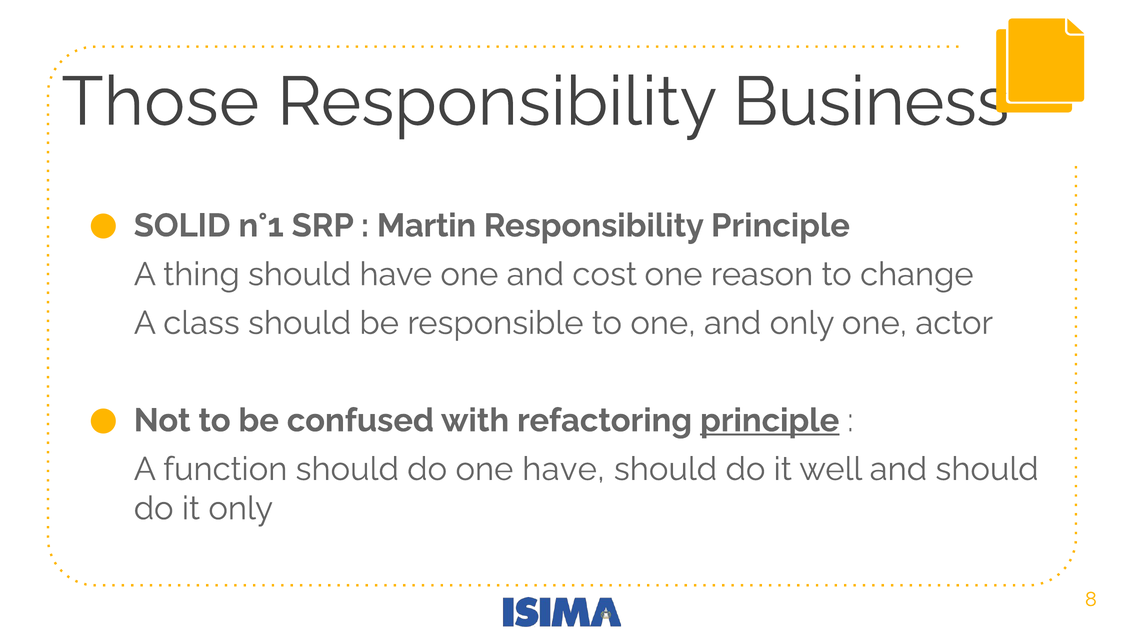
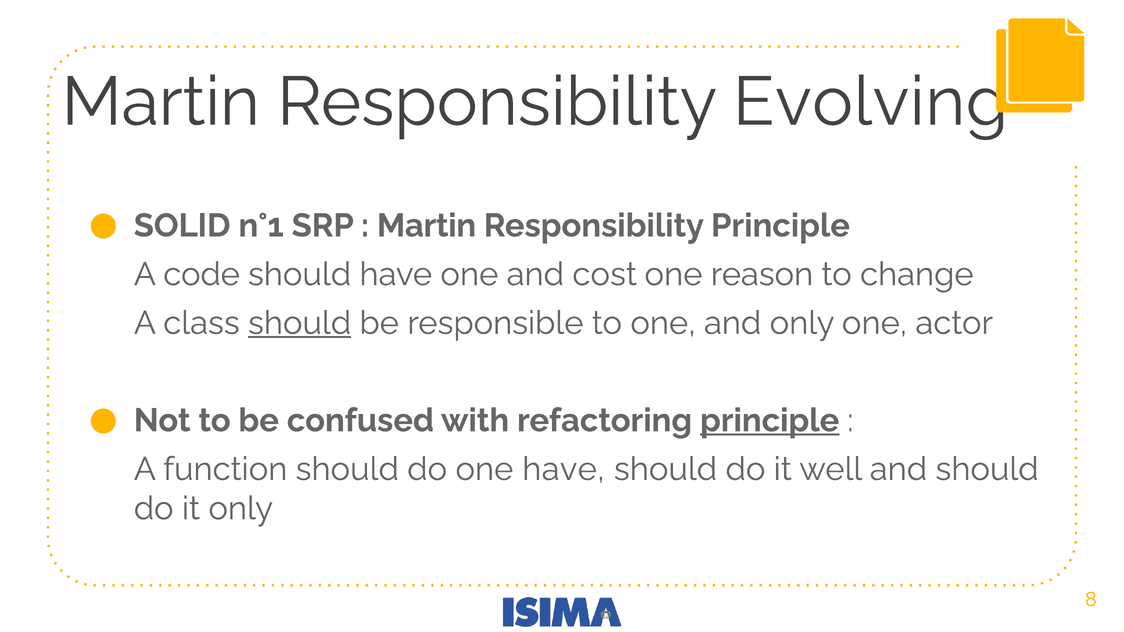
Those at (160, 102): Those -> Martin
Business: Business -> Evolving
thing: thing -> code
should at (300, 323) underline: none -> present
